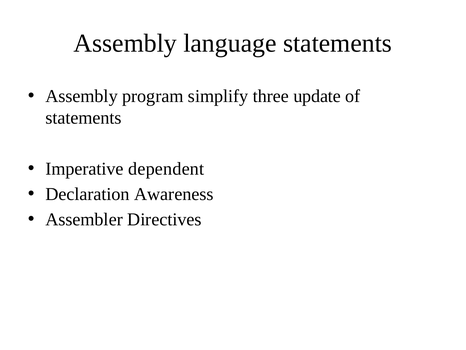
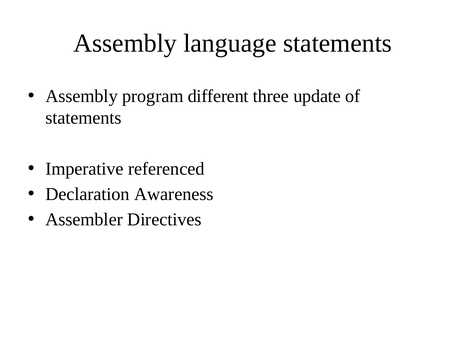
simplify: simplify -> different
dependent: dependent -> referenced
